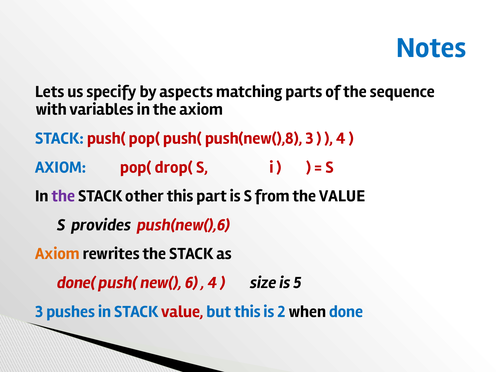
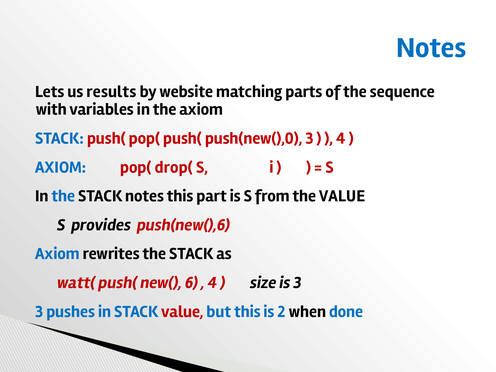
specify: specify -> results
aspects: aspects -> website
push(new(),8: push(new(),8 -> push(new(),0
the at (63, 196) colour: purple -> blue
STACK other: other -> notes
Axiom at (57, 254) colour: orange -> blue
done(: done( -> watt(
is 5: 5 -> 3
